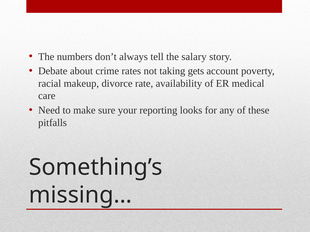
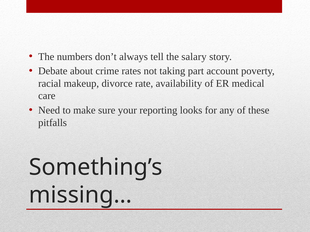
gets: gets -> part
